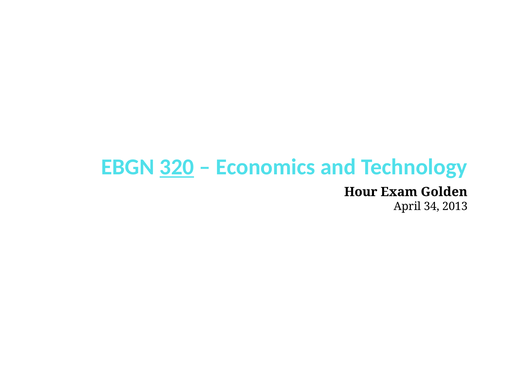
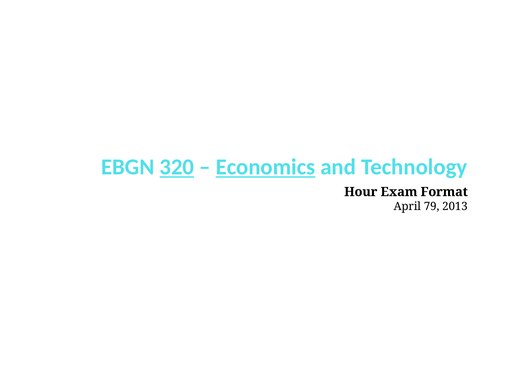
Economics underline: none -> present
Golden: Golden -> Format
34: 34 -> 79
